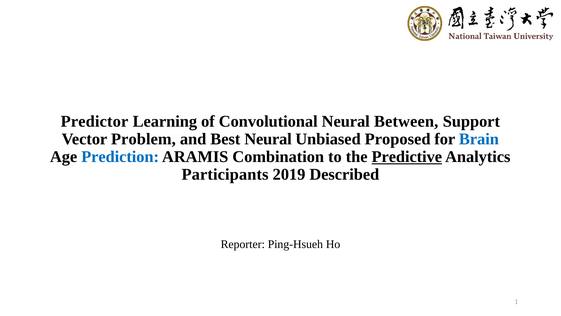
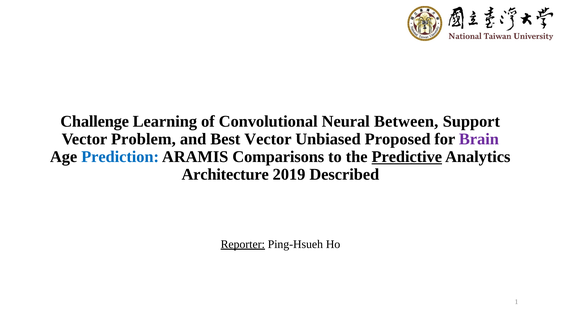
Predictor: Predictor -> Challenge
Best Neural: Neural -> Vector
Brain colour: blue -> purple
Combination: Combination -> Comparisons
Participants: Participants -> Architecture
Reporter underline: none -> present
